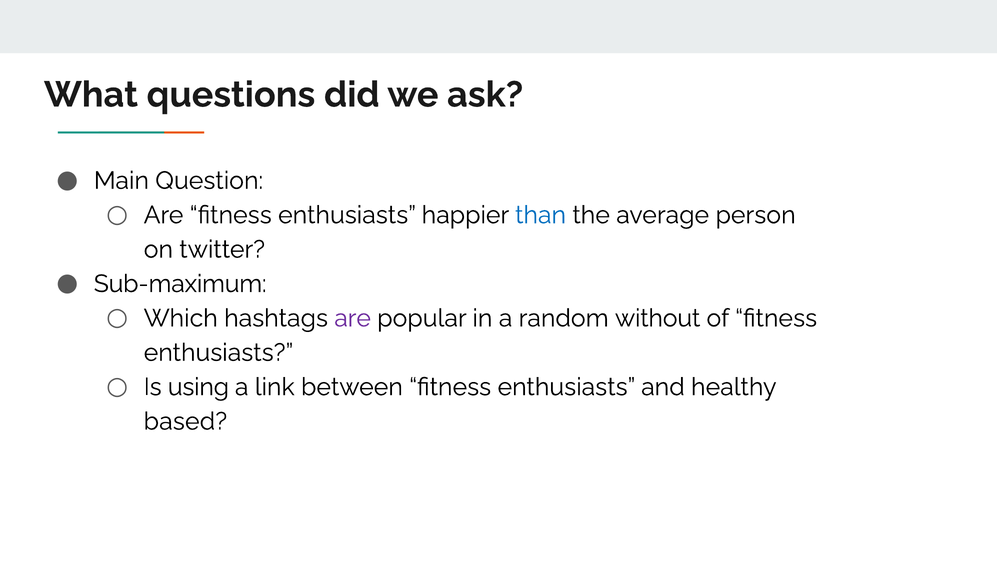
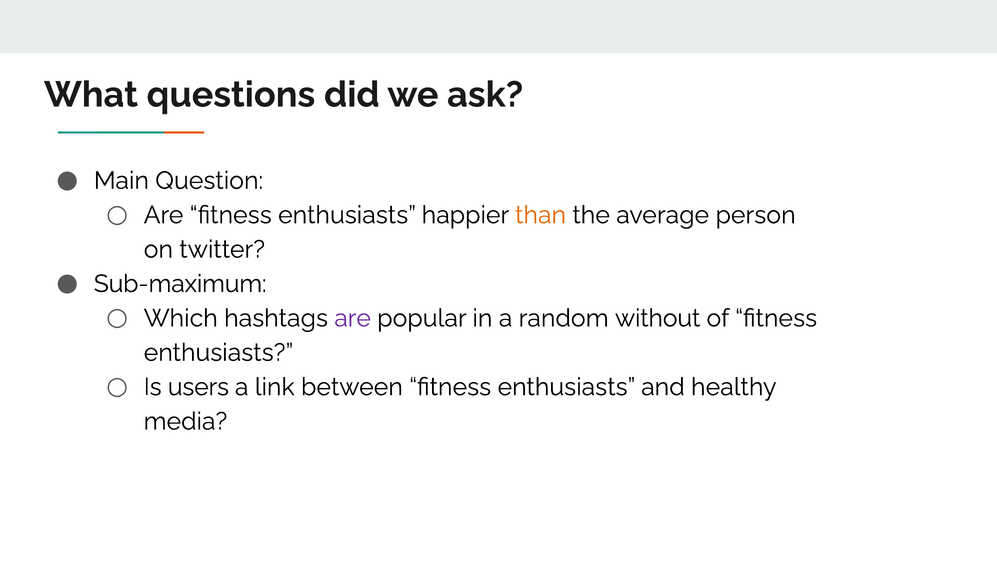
than colour: blue -> orange
using: using -> users
based: based -> media
